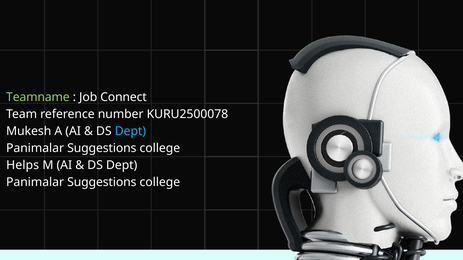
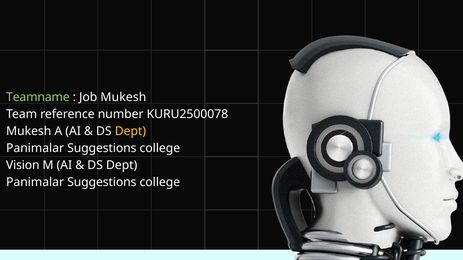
Job Connect: Connect -> Mukesh
Dept at (130, 131) colour: light blue -> yellow
Helps: Helps -> Vision
